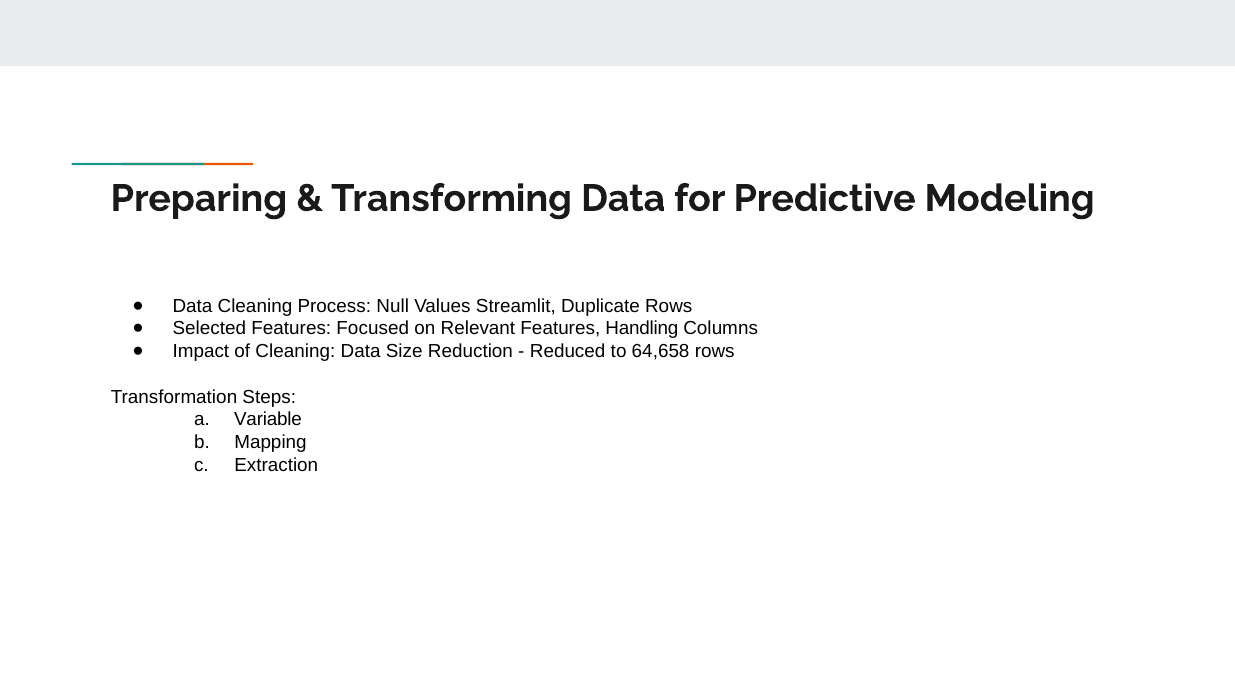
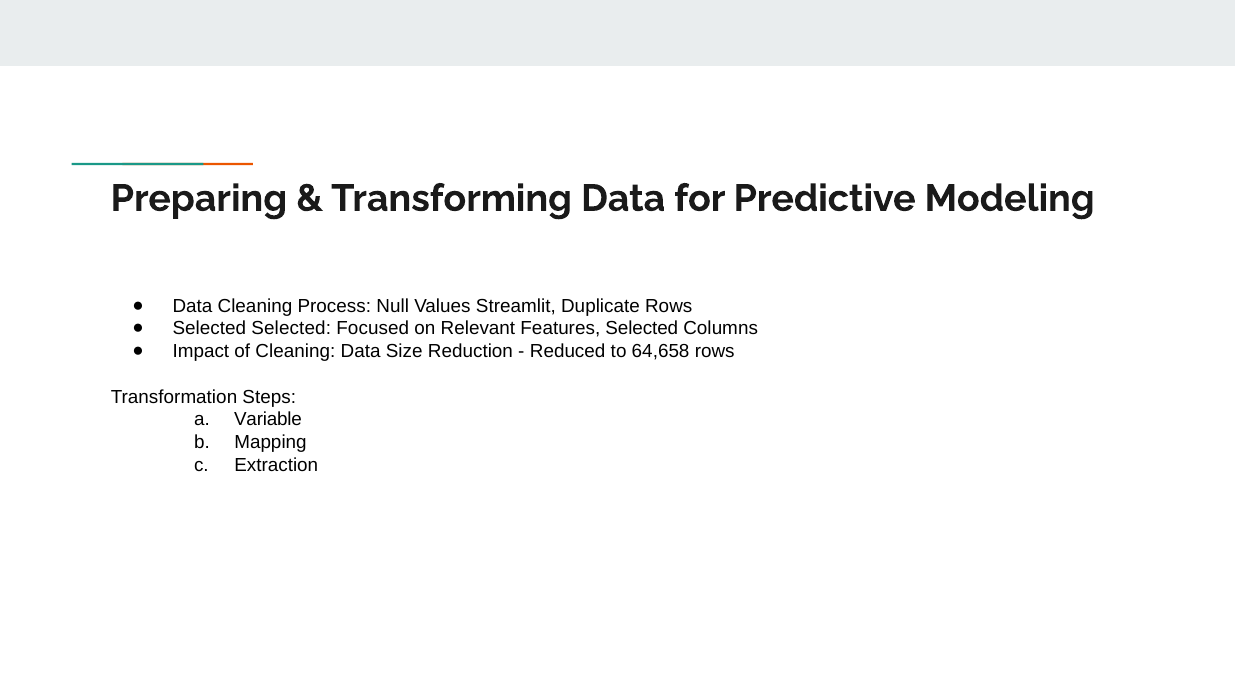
Selected Features: Features -> Selected
Features Handling: Handling -> Selected
